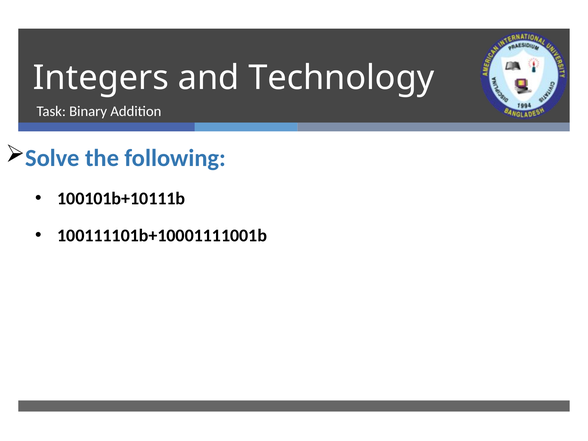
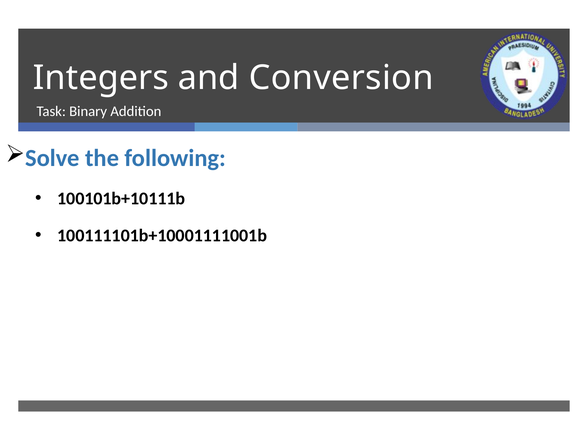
Technology: Technology -> Conversion
